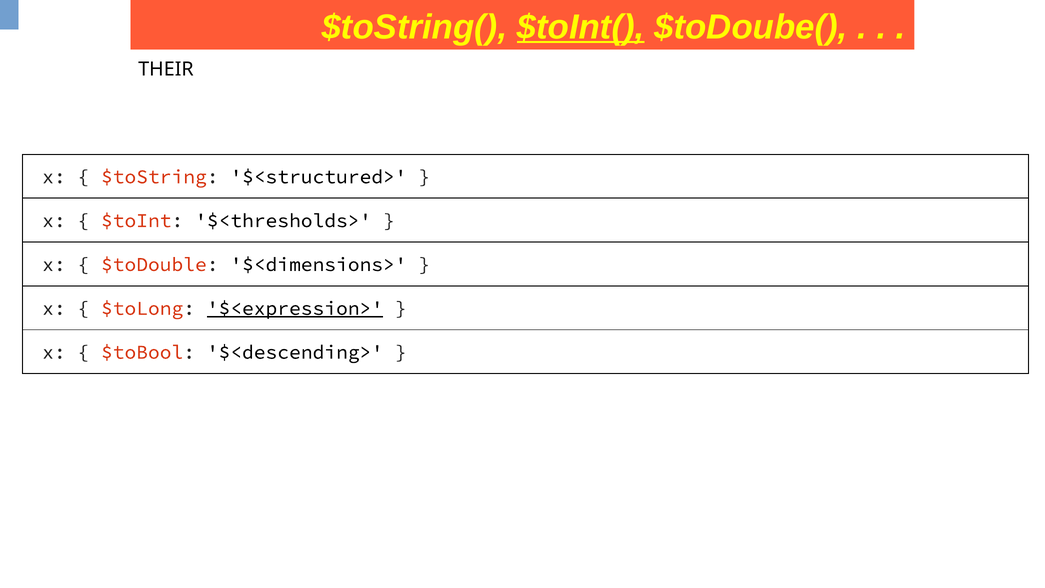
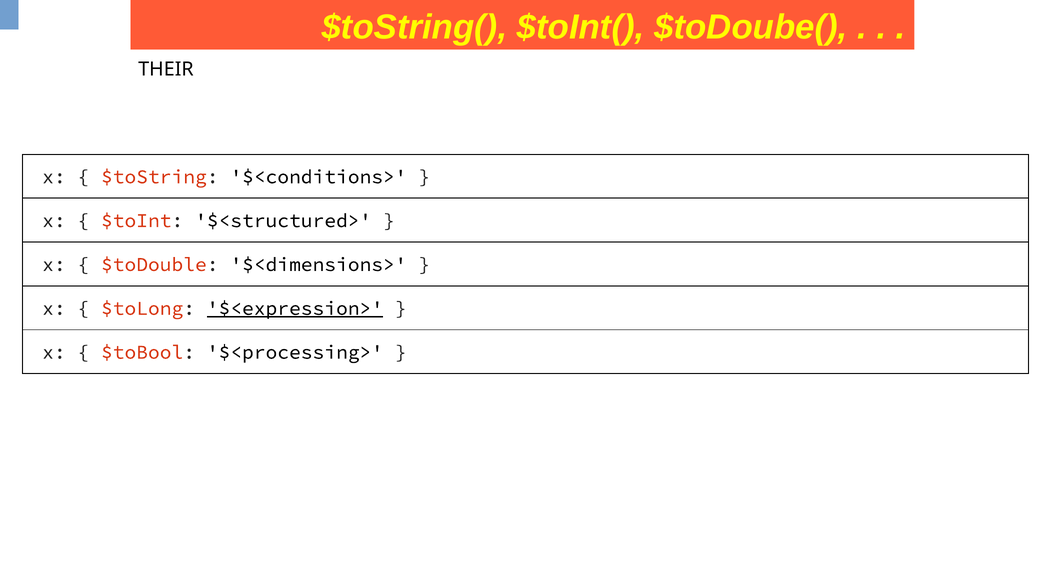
$toInt( underline: present -> none
$<structured>: $<structured> -> $<conditions>
$<thresholds>: $<thresholds> -> $<structured>
$<descending>: $<descending> -> $<processing>
